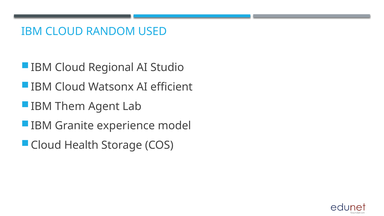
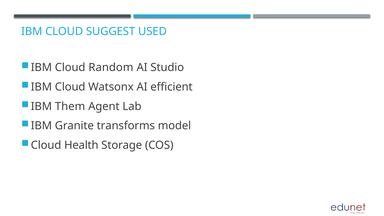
RANDOM: RANDOM -> SUGGEST
Regional: Regional -> Random
experience: experience -> transforms
